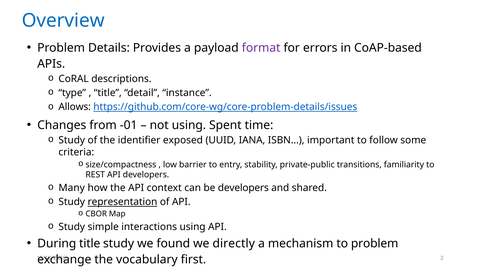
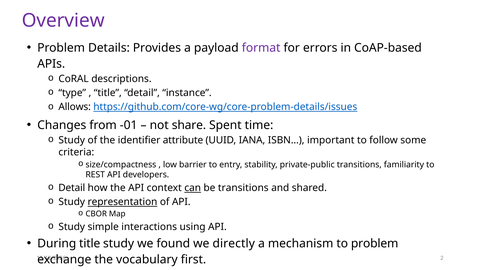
Overview colour: blue -> purple
not using: using -> share
exposed: exposed -> attribute
Many at (72, 188): Many -> Detail
can underline: none -> present
be developers: developers -> transitions
